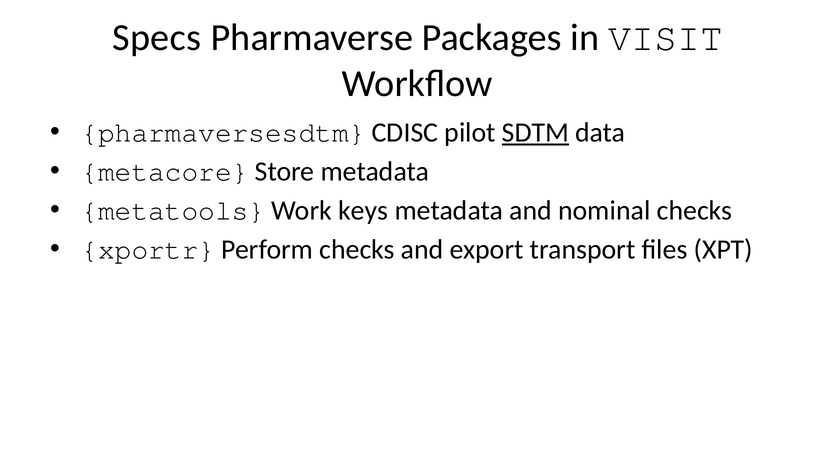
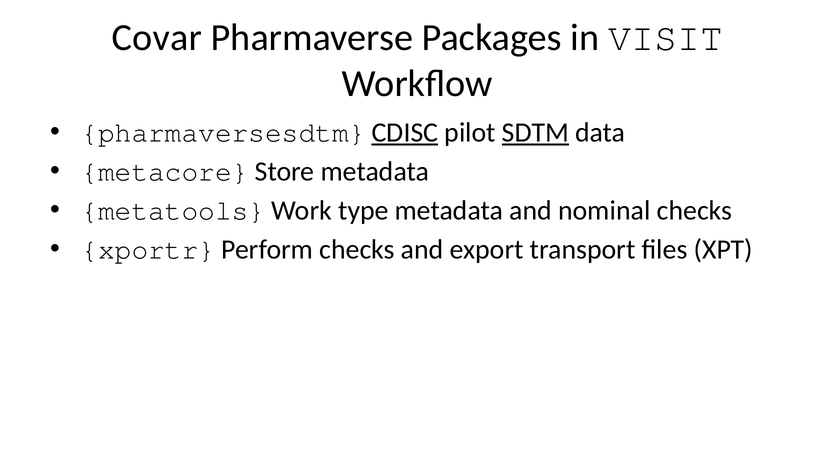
Specs: Specs -> Covar
CDISC underline: none -> present
keys: keys -> type
